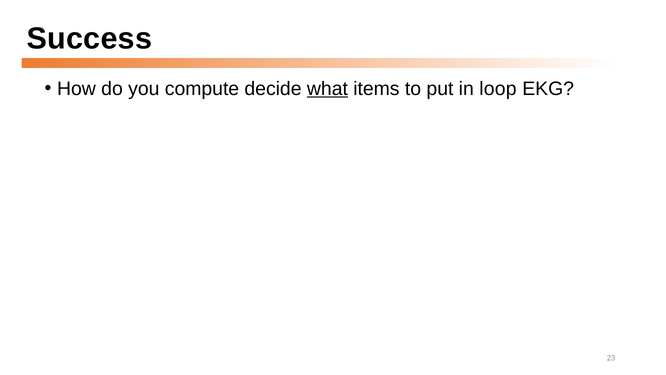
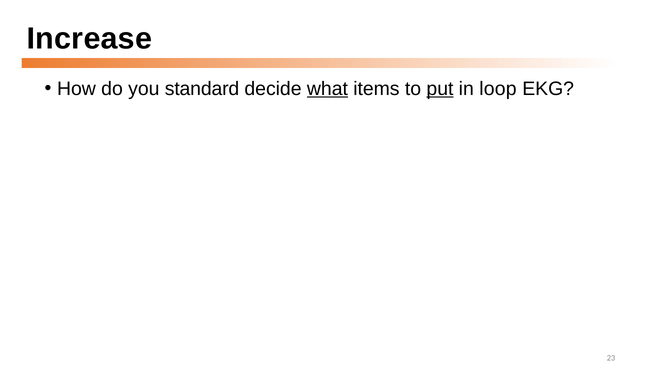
Success: Success -> Increase
compute: compute -> standard
put underline: none -> present
